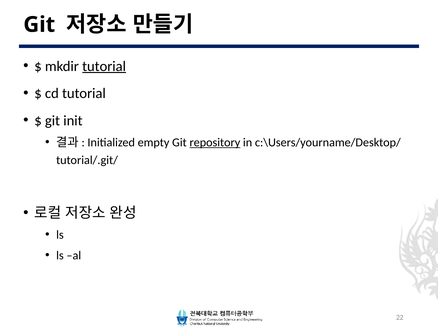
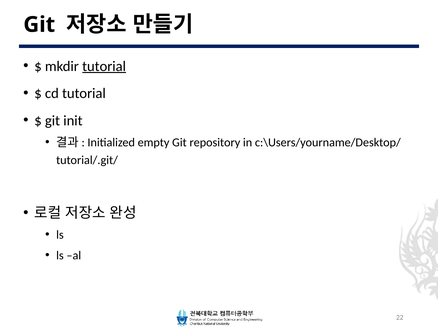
repository underline: present -> none
